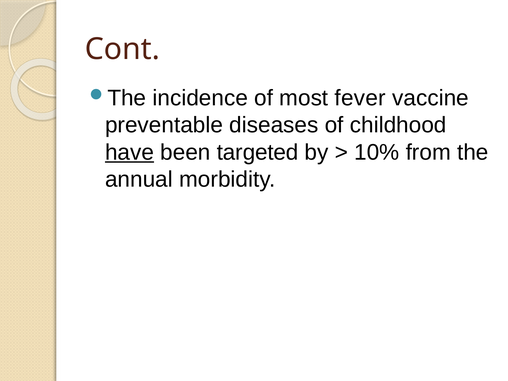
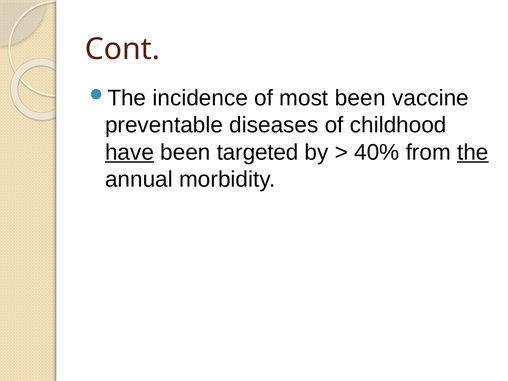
most fever: fever -> been
10%: 10% -> 40%
the underline: none -> present
